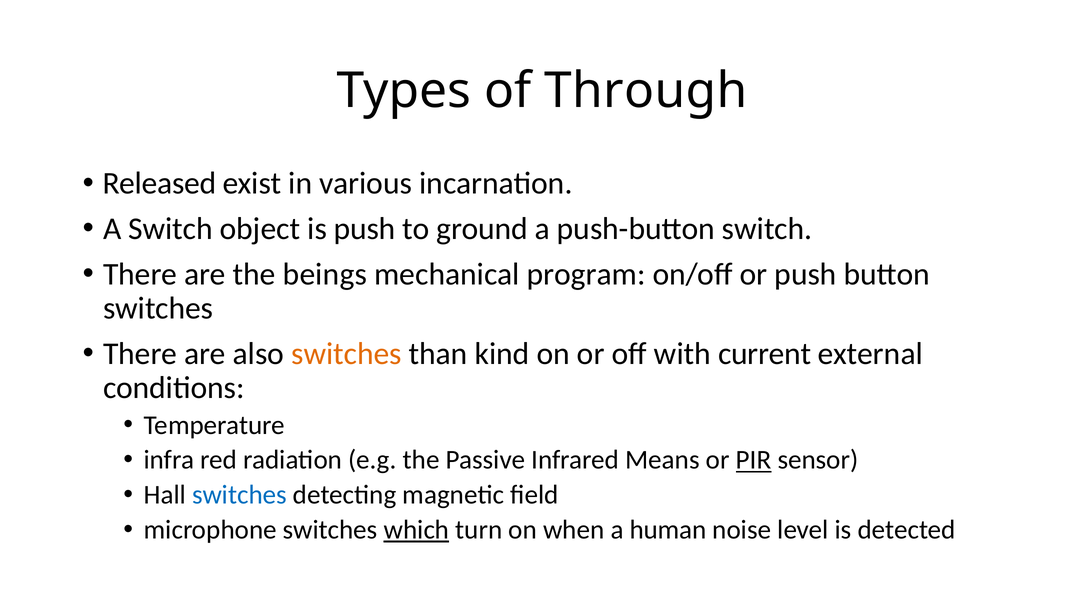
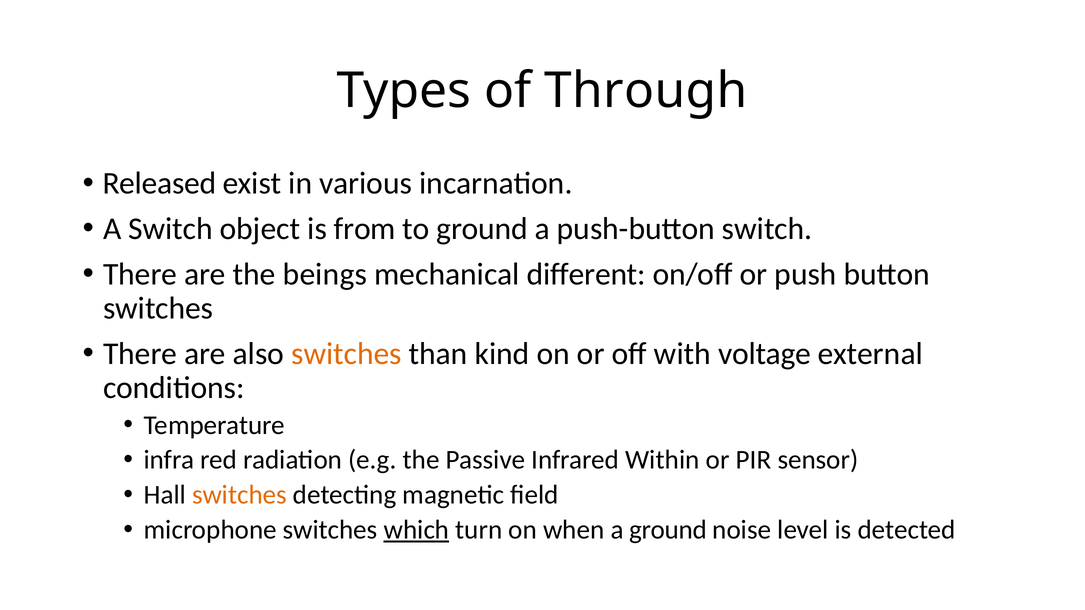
is push: push -> from
program: program -> different
current: current -> voltage
Means: Means -> Within
PIR underline: present -> none
switches at (239, 495) colour: blue -> orange
a human: human -> ground
